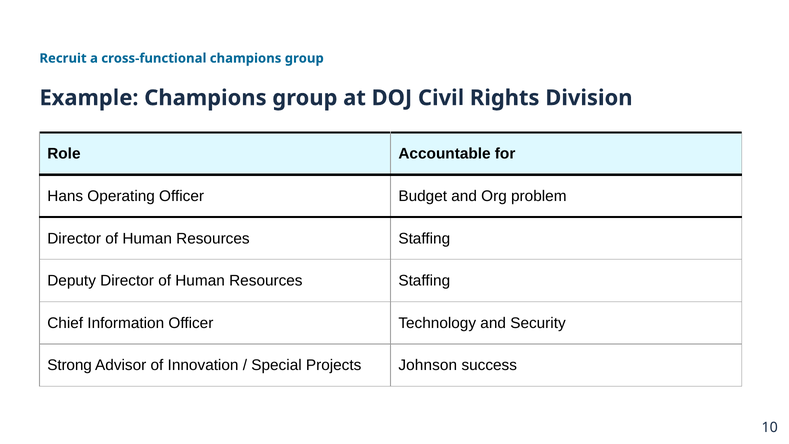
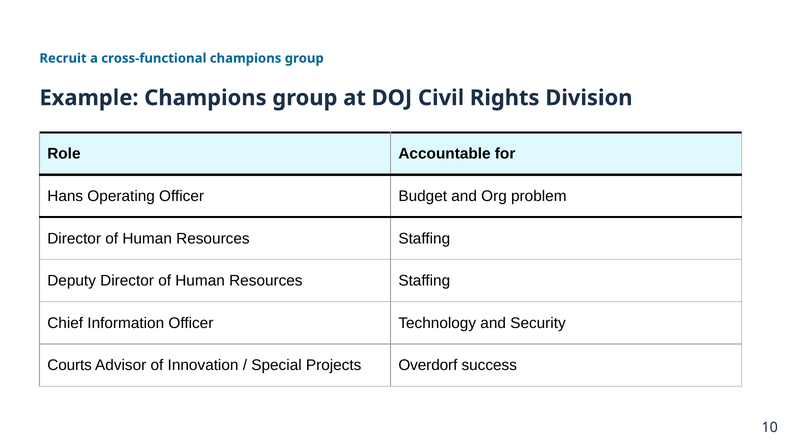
Strong: Strong -> Courts
Johnson: Johnson -> Overdorf
